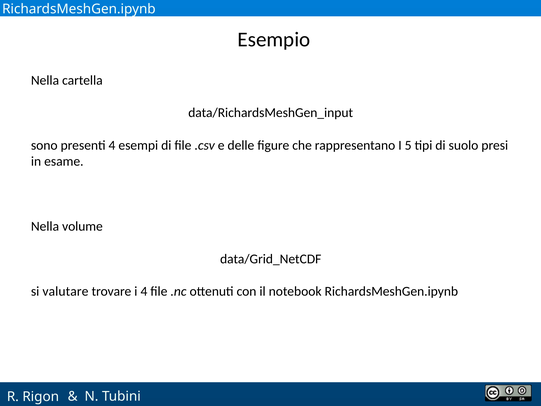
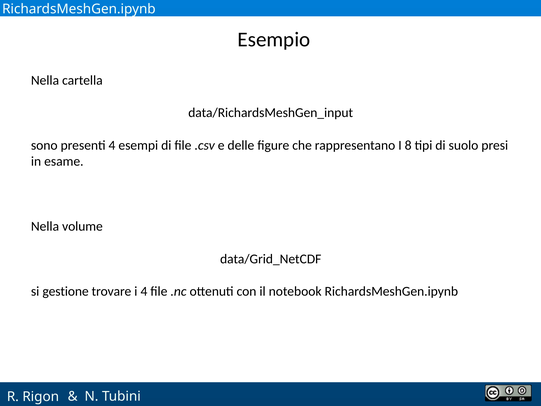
5: 5 -> 8
valutare: valutare -> gestione
